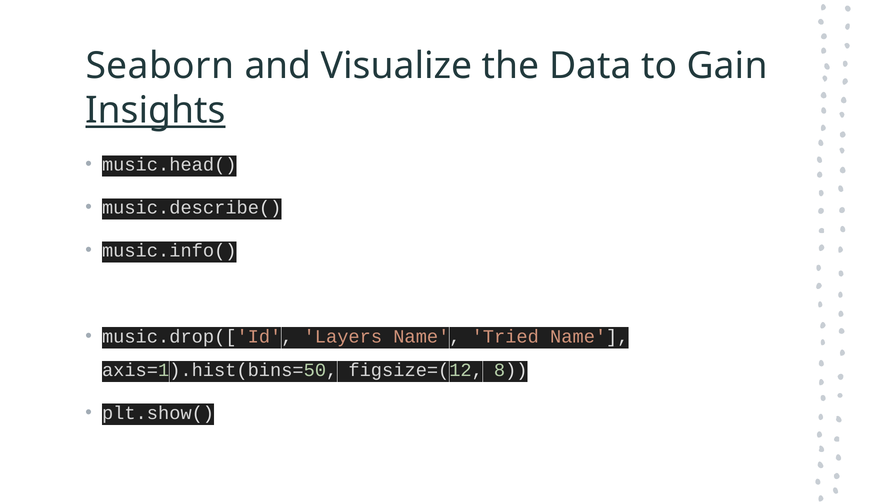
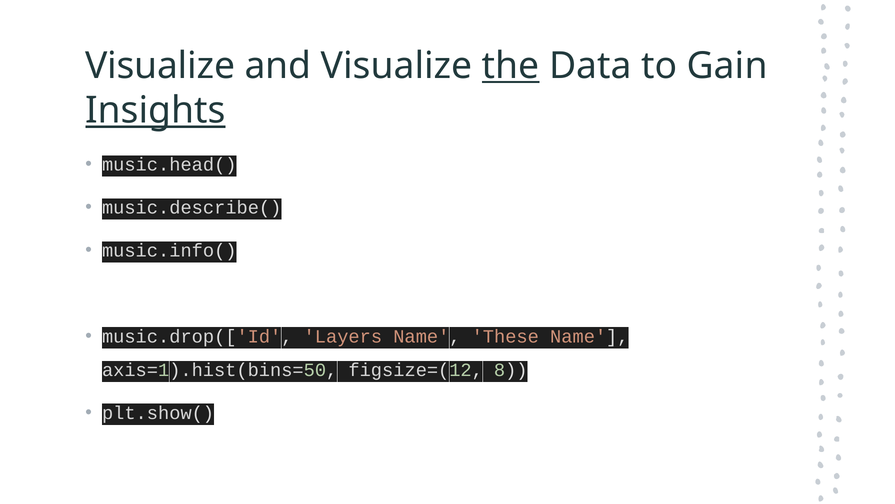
Seaborn at (160, 66): Seaborn -> Visualize
the underline: none -> present
Tried: Tried -> These
